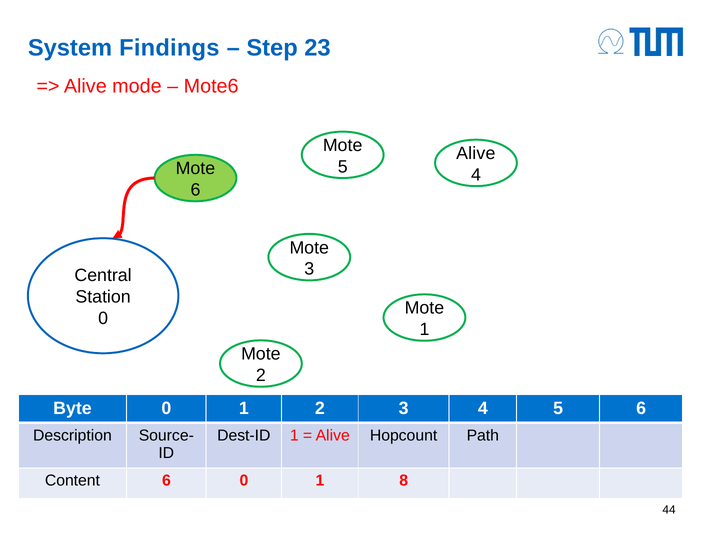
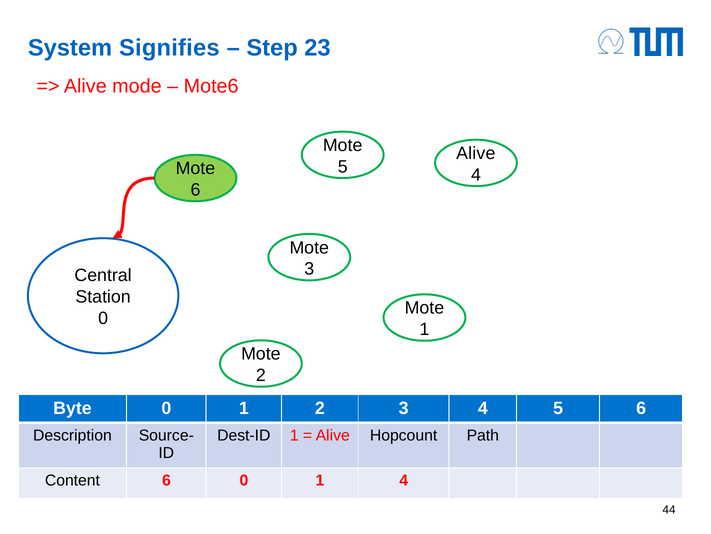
Findings: Findings -> Signifies
1 8: 8 -> 4
